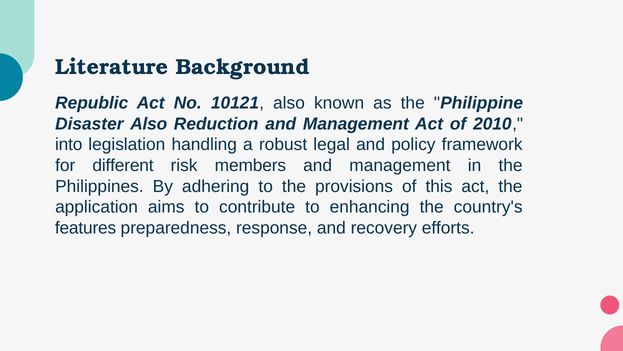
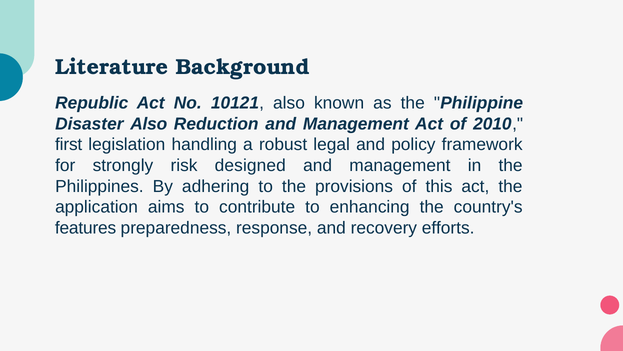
into: into -> first
different: different -> strongly
members: members -> designed
